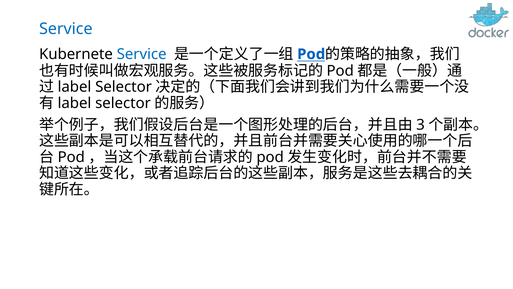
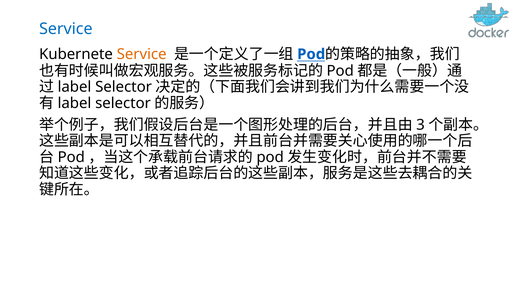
Service at (142, 54) colour: blue -> orange
